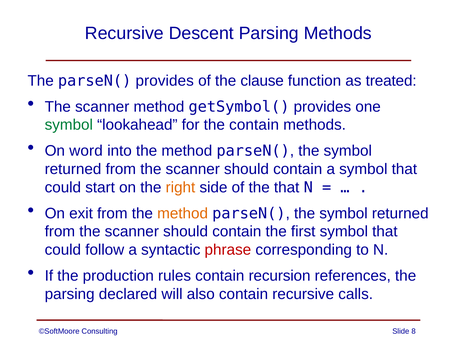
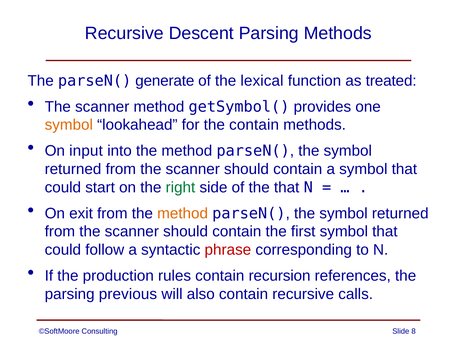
parseN( provides: provides -> generate
clause: clause -> lexical
symbol at (69, 125) colour: green -> orange
word: word -> input
right colour: orange -> green
declared: declared -> previous
